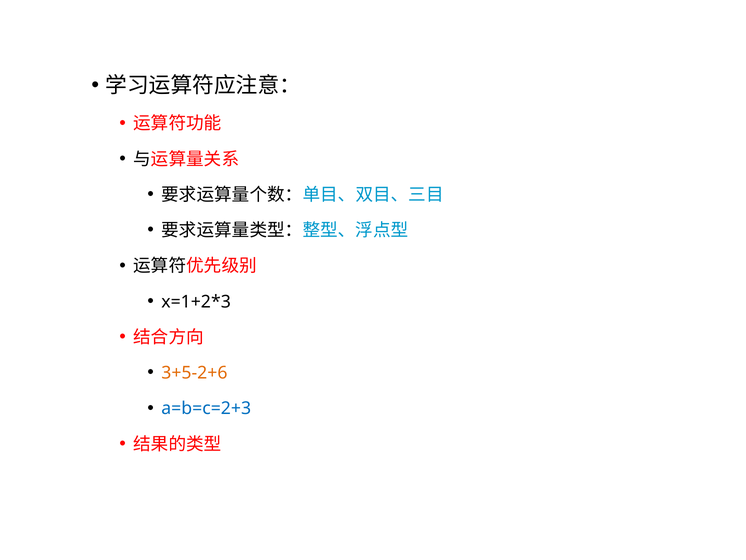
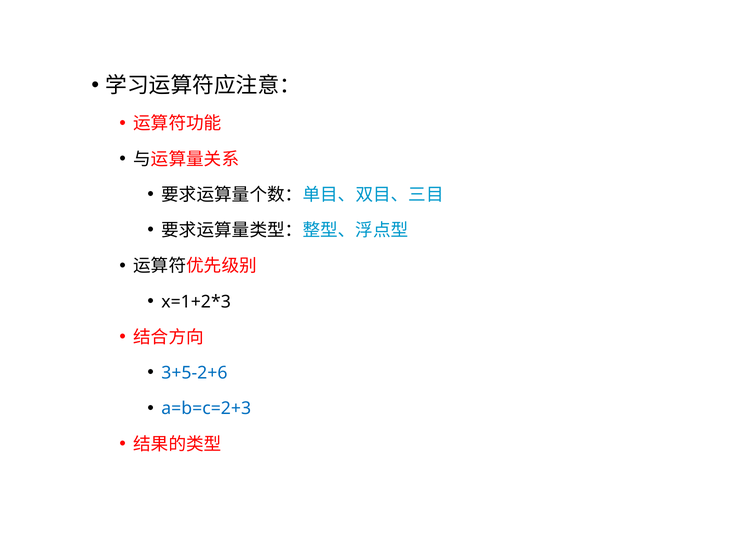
3+5-2+6 colour: orange -> blue
